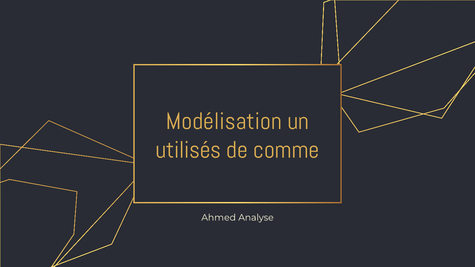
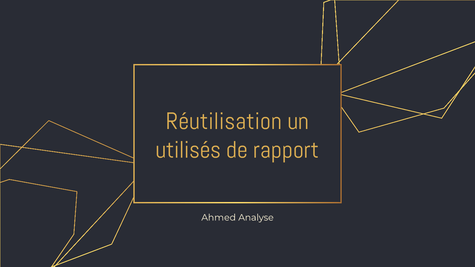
Modélisation: Modélisation -> Réutilisation
comme: comme -> rapport
